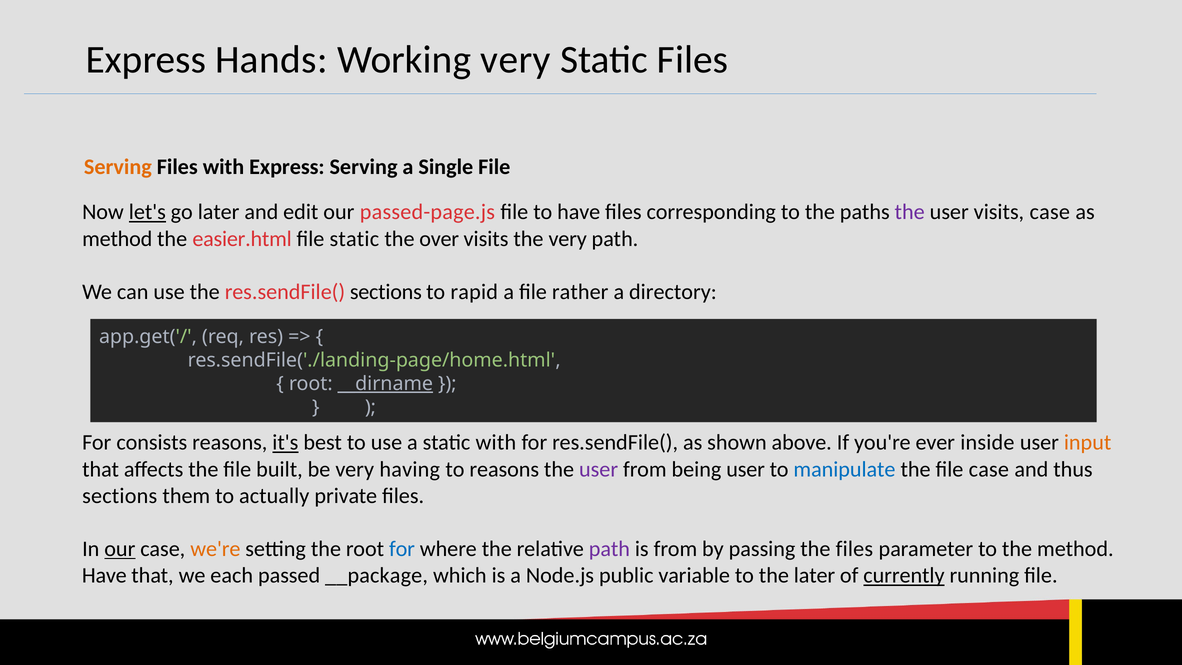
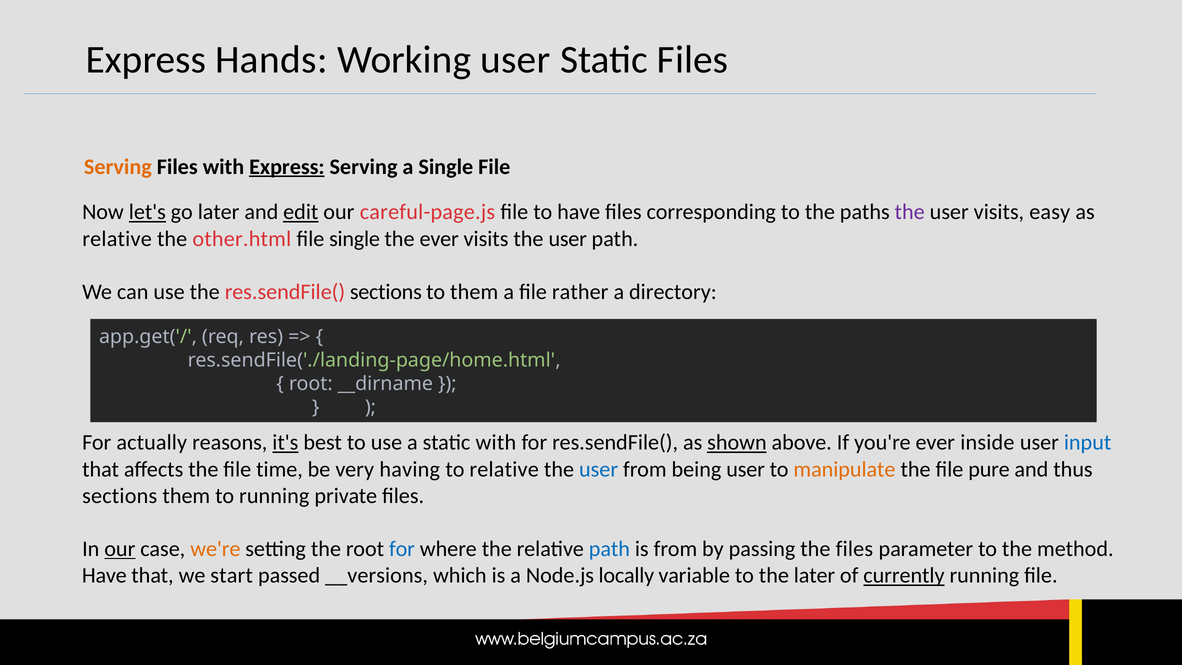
Working very: very -> user
Express at (287, 167) underline: none -> present
edit underline: none -> present
passed-page.js: passed-page.js -> careful-page.js
visits case: case -> easy
method at (117, 239): method -> relative
easier.html: easier.html -> other.html
file static: static -> single
the over: over -> ever
visits the very: very -> user
to rapid: rapid -> them
__dirname underline: present -> none
consists: consists -> actually
shown underline: none -> present
input colour: orange -> blue
built: built -> time
to reasons: reasons -> relative
user at (599, 469) colour: purple -> blue
manipulate colour: blue -> orange
file case: case -> pure
to actually: actually -> running
path at (609, 549) colour: purple -> blue
each: each -> start
__package: __package -> __versions
public: public -> locally
